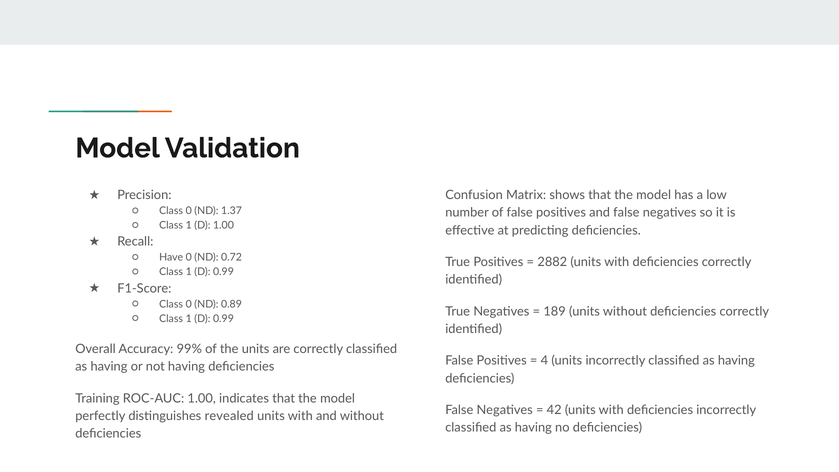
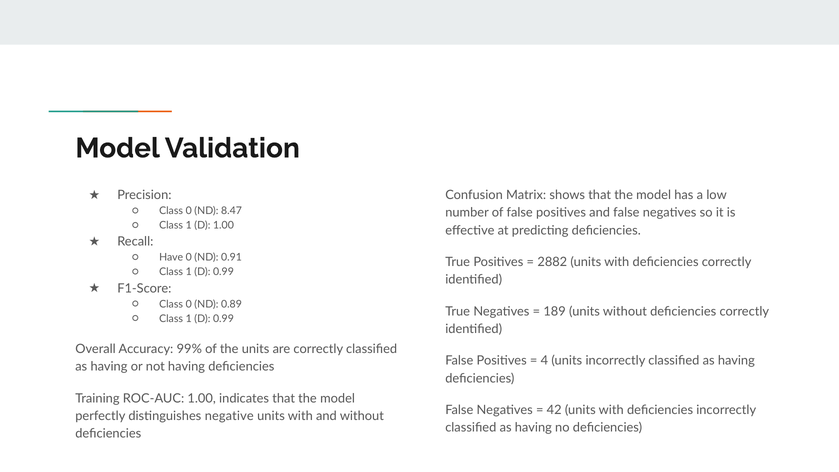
1.37: 1.37 -> 8.47
0.72: 0.72 -> 0.91
revealed: revealed -> negative
